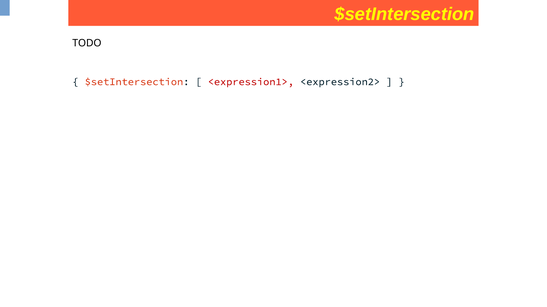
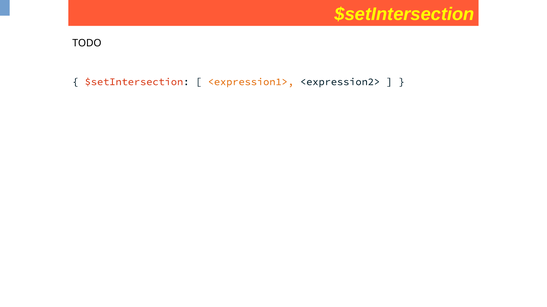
<expression1> colour: red -> orange
